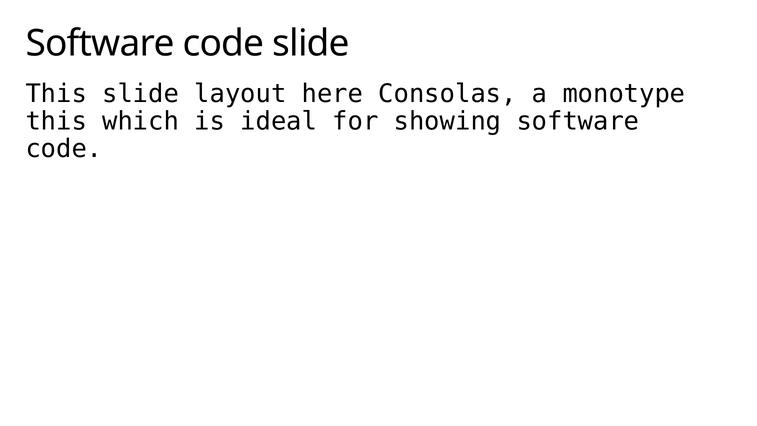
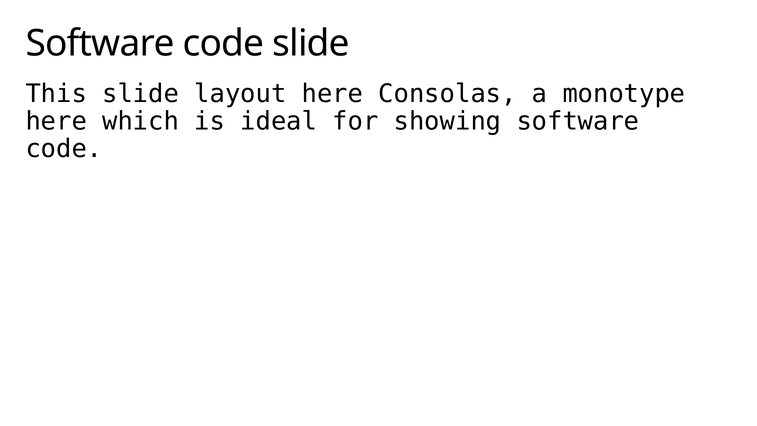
this at (56, 121): this -> here
